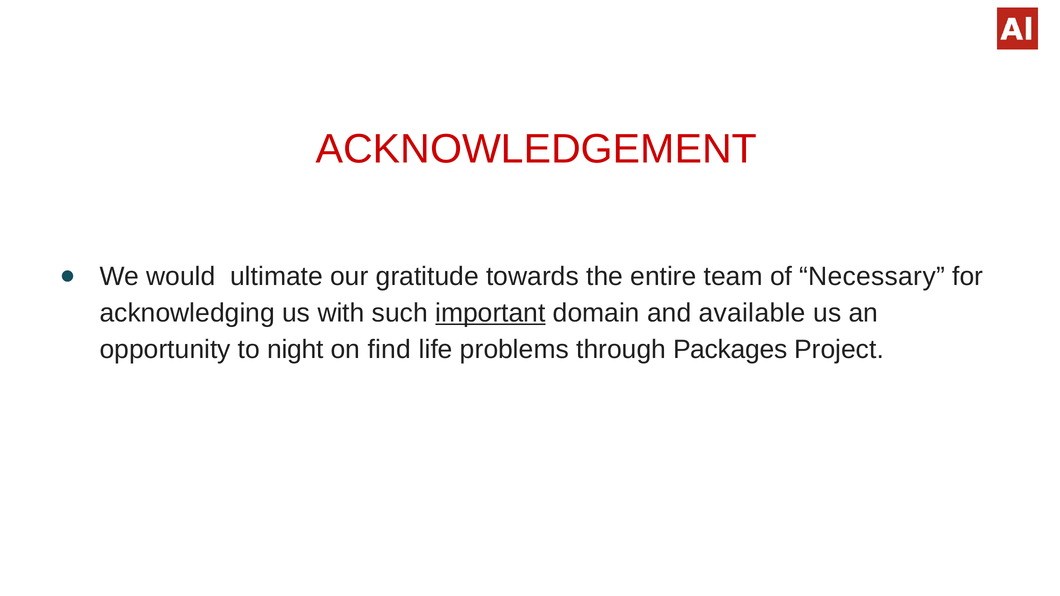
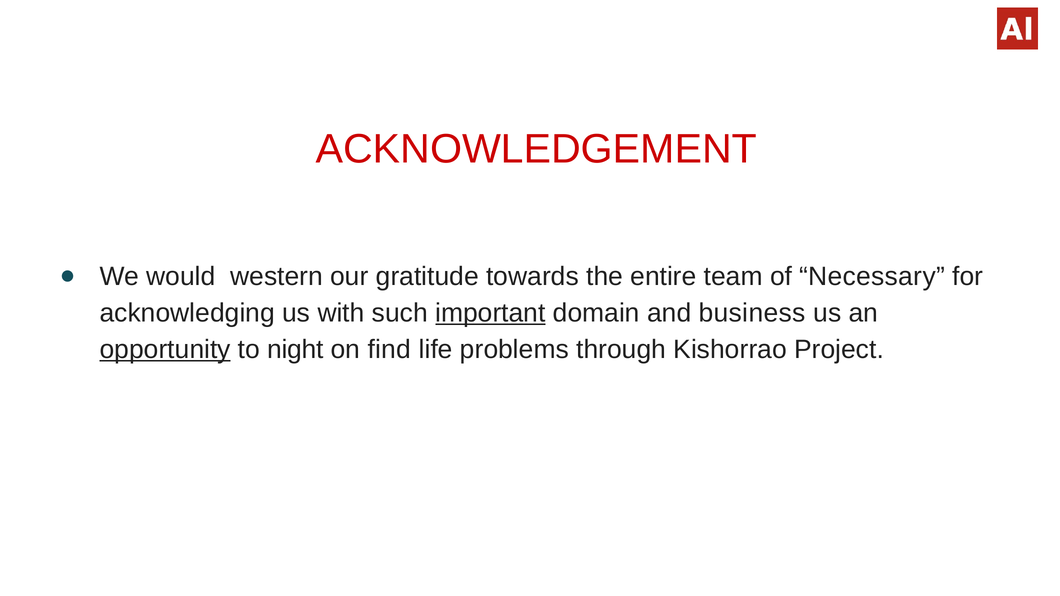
ultimate: ultimate -> western
available: available -> business
opportunity underline: none -> present
Packages: Packages -> Kishorrao
